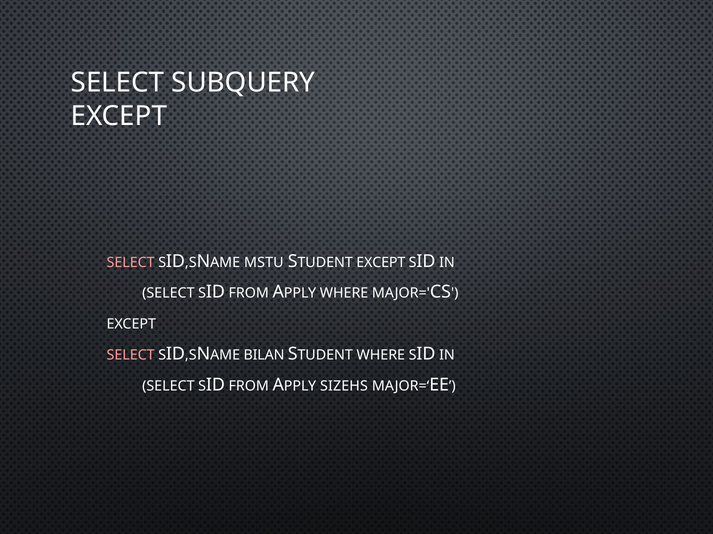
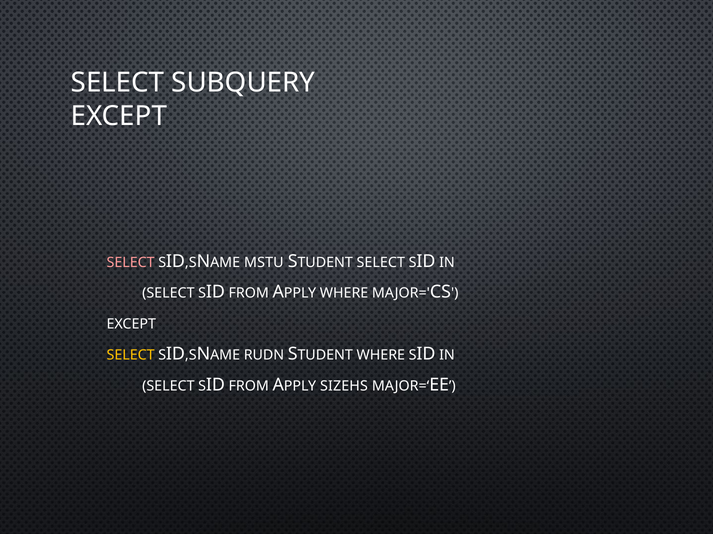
EXCEPT at (381, 263): EXCEPT -> SELECT
SELECT at (131, 355) colour: pink -> yellow
BILAN: BILAN -> RUDN
